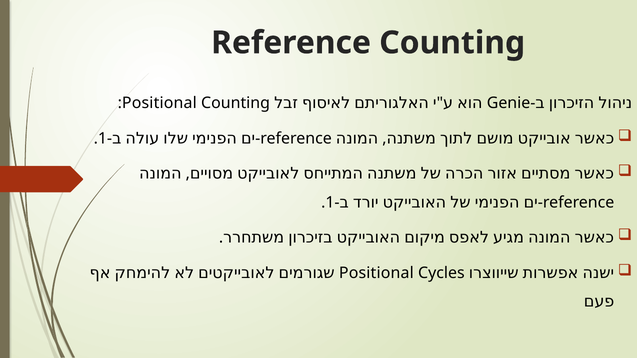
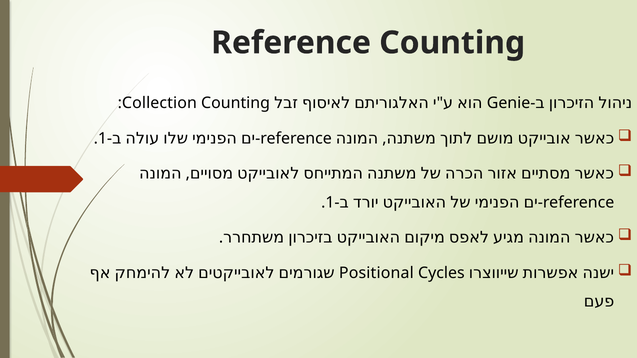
Positional at (159, 103): Positional -> Collection
